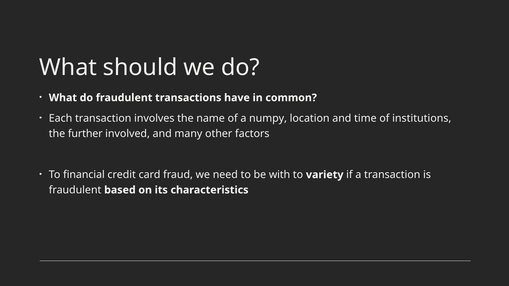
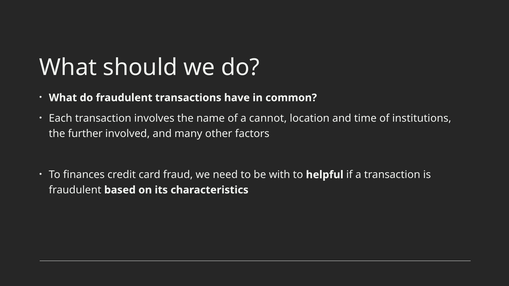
numpy: numpy -> cannot
financial: financial -> finances
variety: variety -> helpful
